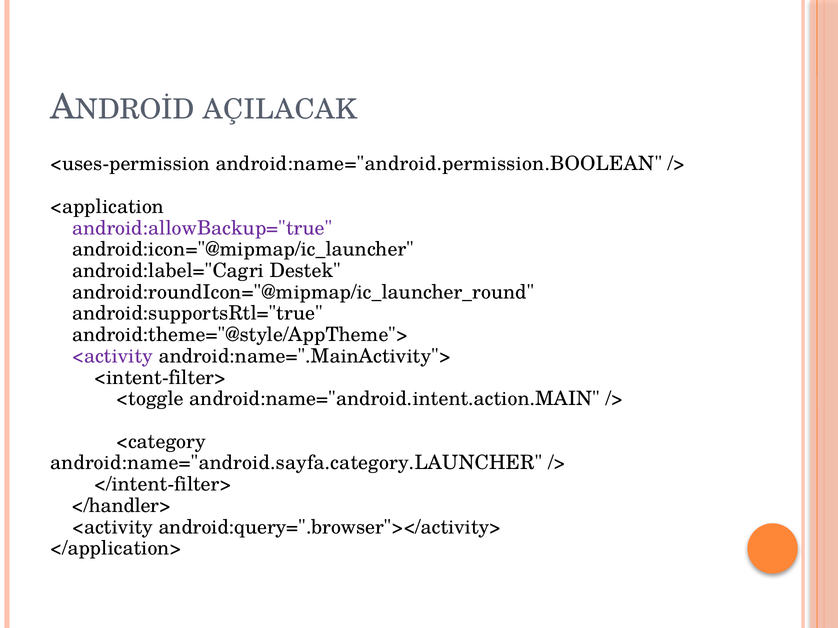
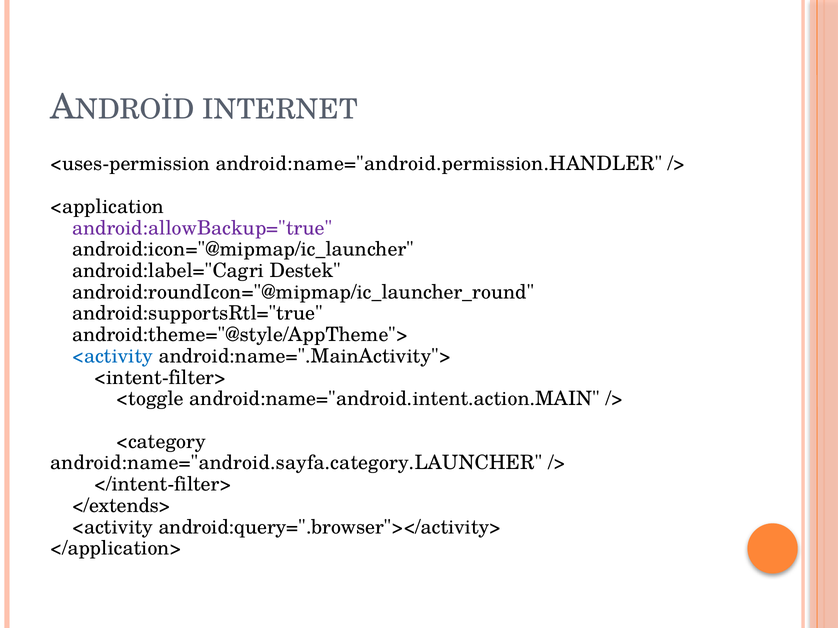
AÇILACAK: AÇILACAK -> INTERNET
android:name="android.permission.BOOLEAN: android:name="android.permission.BOOLEAN -> android:name="android.permission.HANDLER
<activity at (113, 356) colour: purple -> blue
</handler>: </handler> -> </extends>
